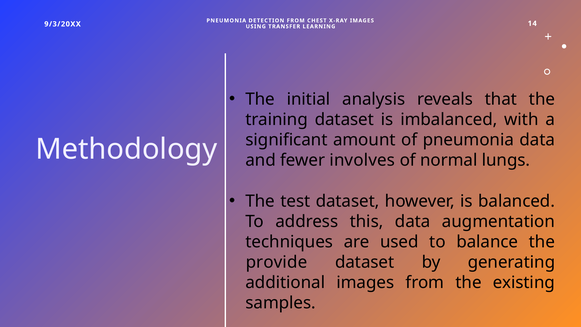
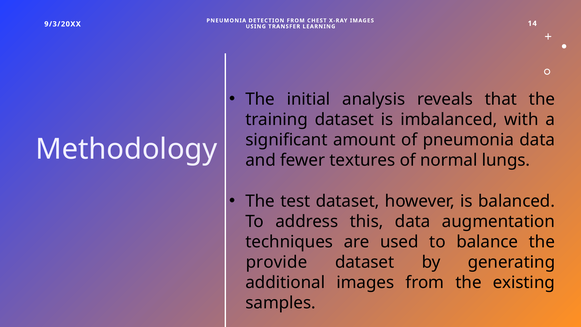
involves: involves -> textures
